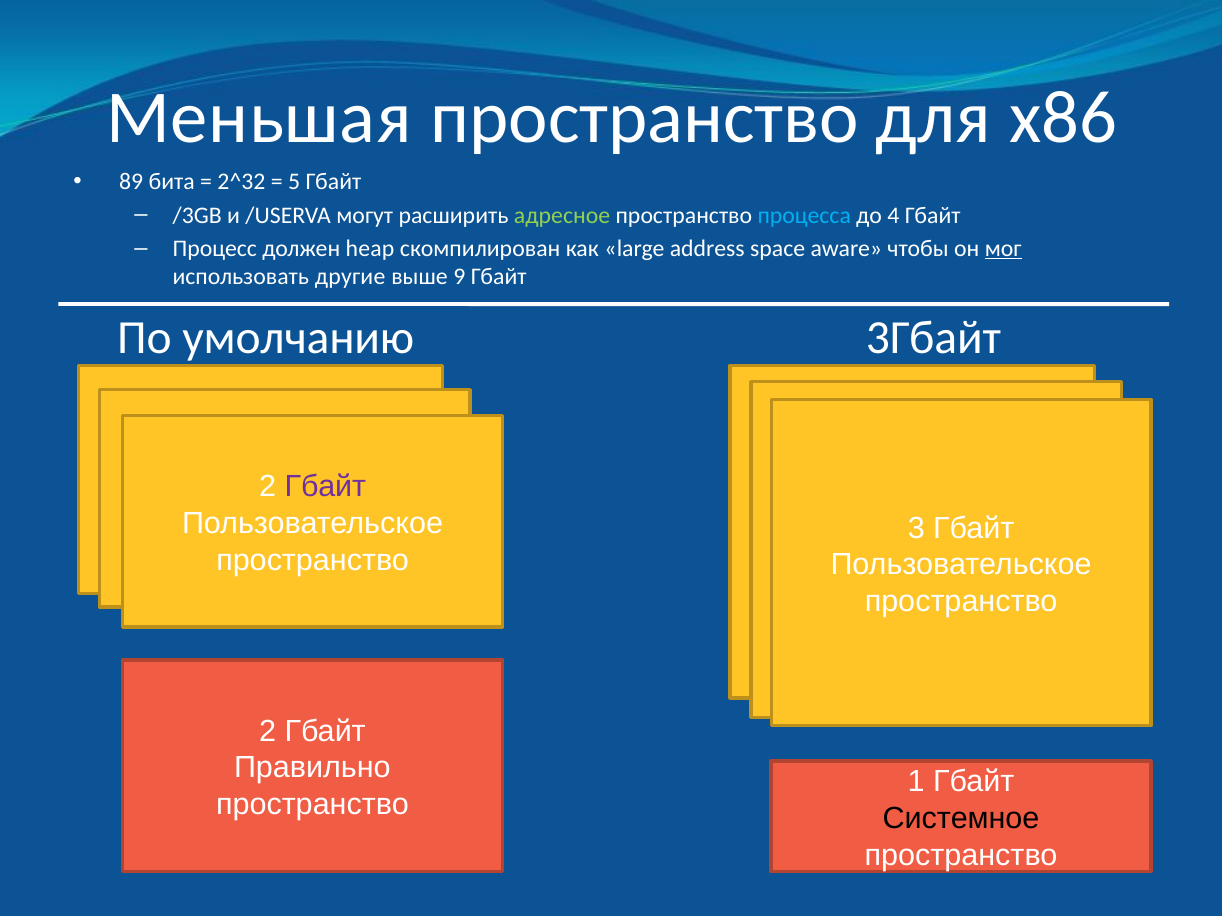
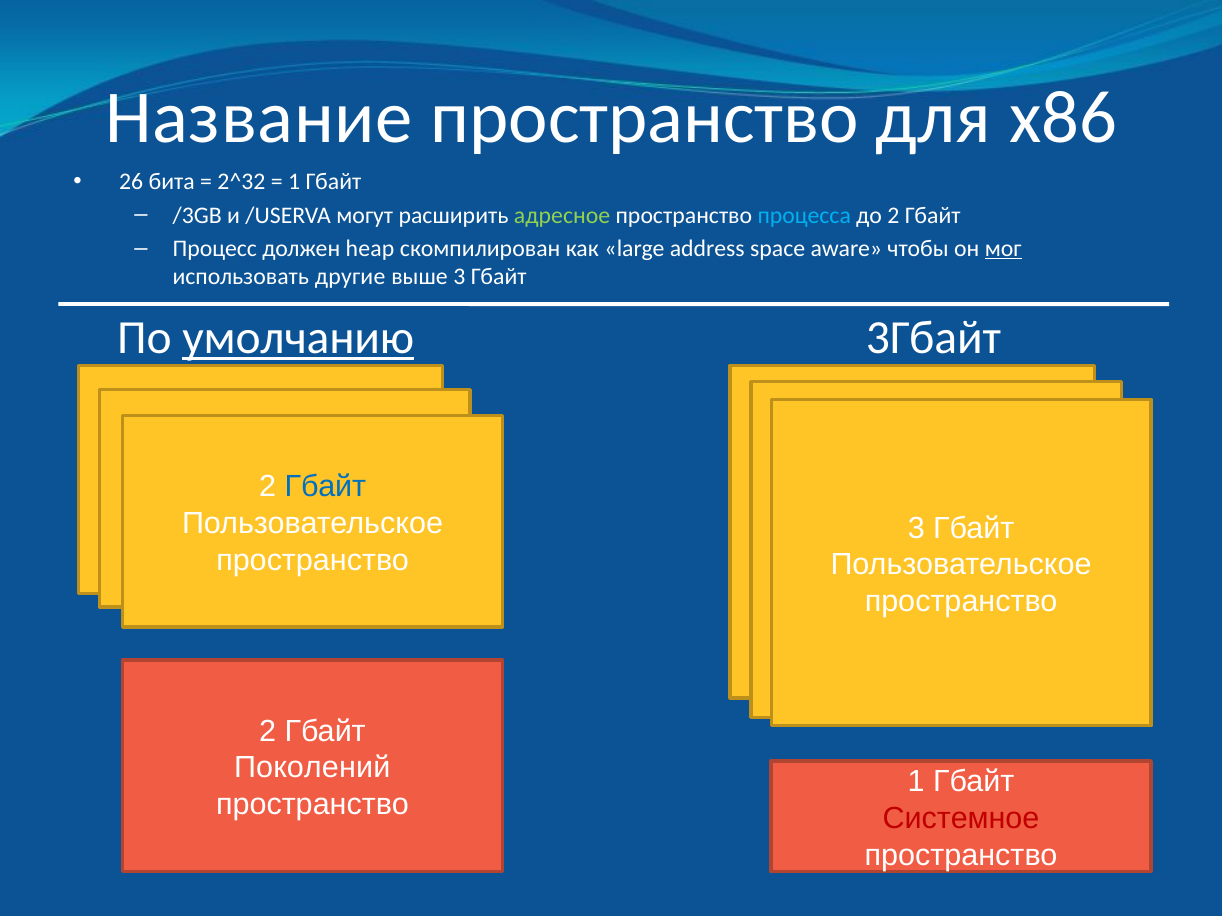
Меньшая: Меньшая -> Название
89: 89 -> 26
5 at (294, 182): 5 -> 1
до 4: 4 -> 2
выше 9: 9 -> 3
умолчанию underline: none -> present
Гбайт at (325, 487) colour: purple -> blue
Правильно: Правильно -> Поколений
Системное colour: black -> red
